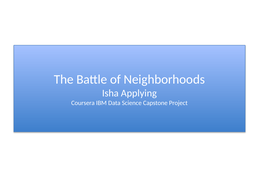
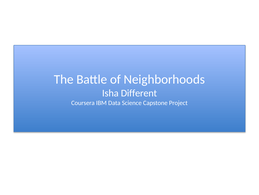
Applying: Applying -> Different
